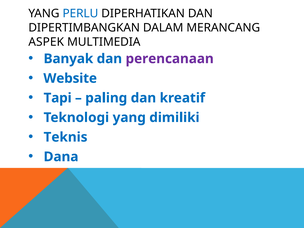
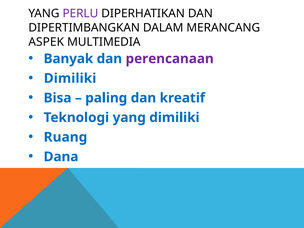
PERLU colour: blue -> purple
Website at (70, 78): Website -> Dimiliki
Tapi: Tapi -> Bisa
Teknis: Teknis -> Ruang
